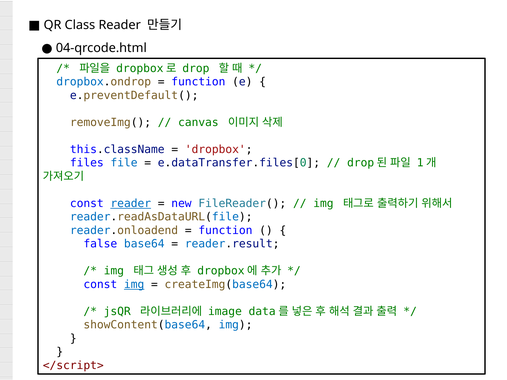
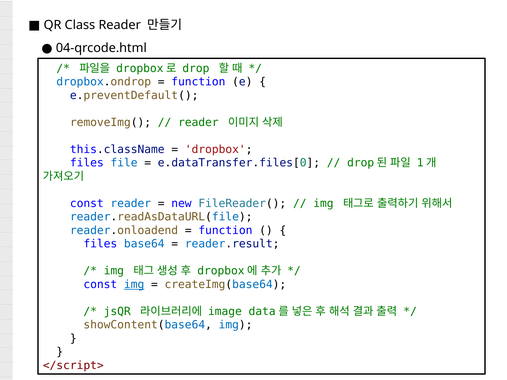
canvas at (198, 122): canvas -> reader
reader at (131, 204) underline: present -> none
false at (100, 244): false -> files
